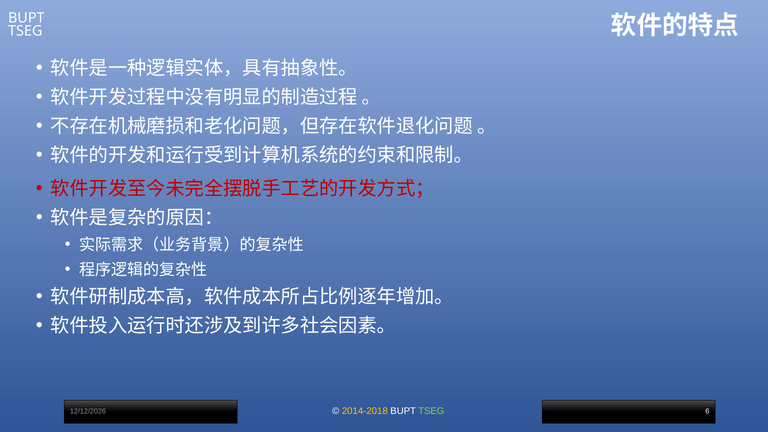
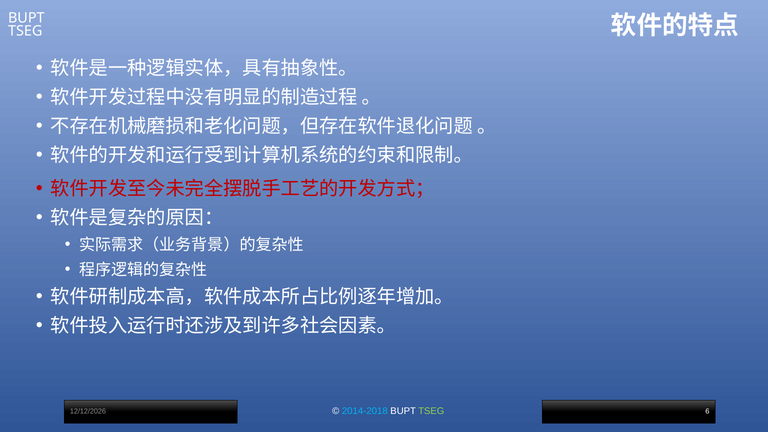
2014-2018 colour: yellow -> light blue
